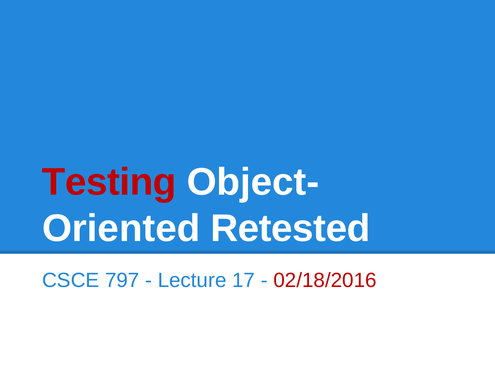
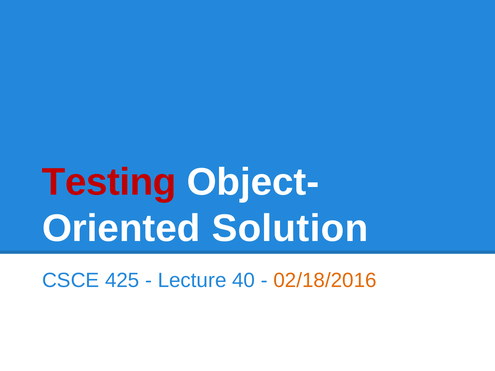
Retested: Retested -> Solution
797: 797 -> 425
17: 17 -> 40
02/18/2016 colour: red -> orange
